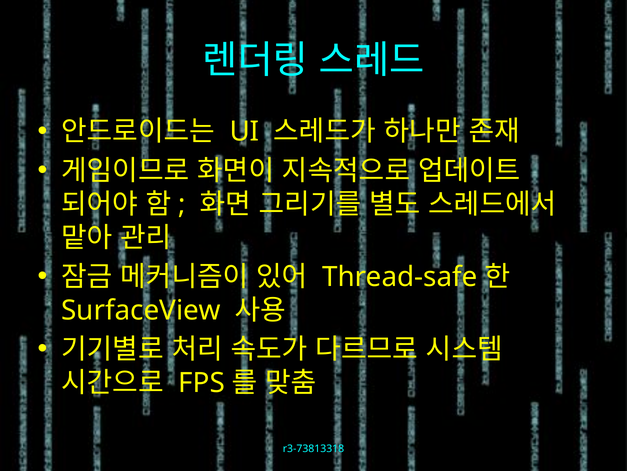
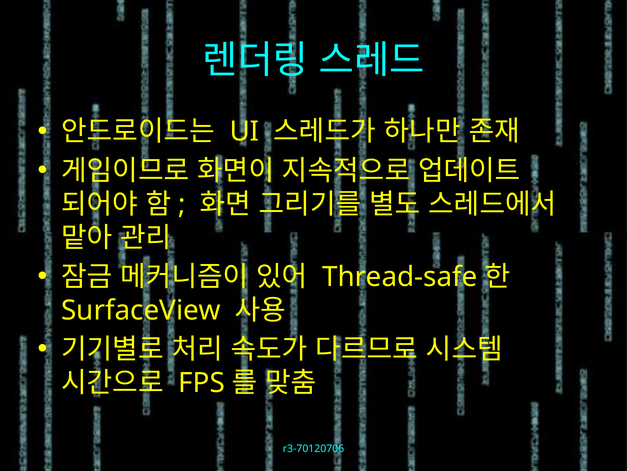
r3-73813318: r3-73813318 -> r3-70120706
